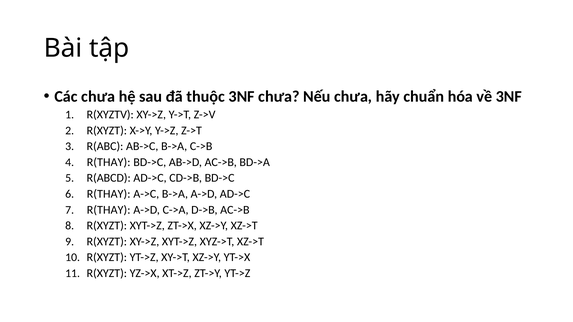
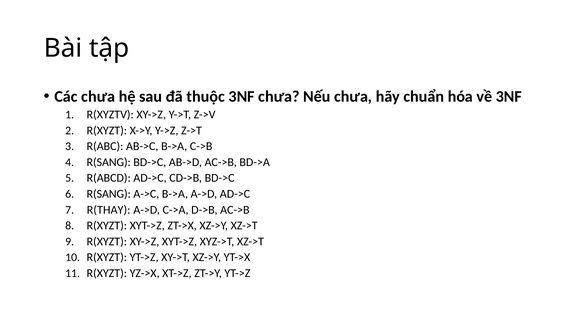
R(THAY at (109, 162): R(THAY -> R(SANG
R(THAY at (109, 194): R(THAY -> R(SANG
